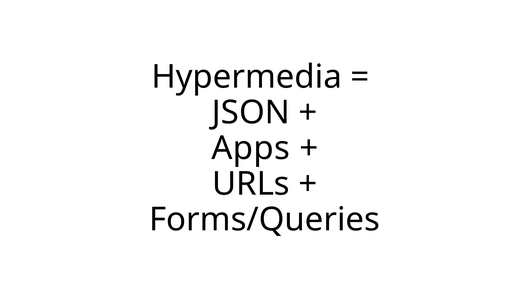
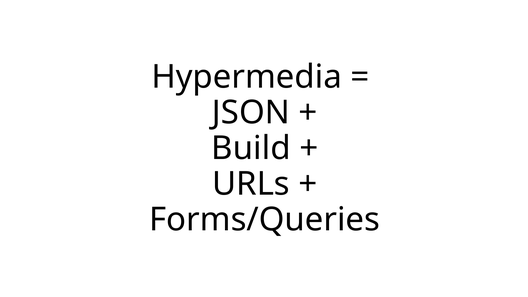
Apps: Apps -> Build
